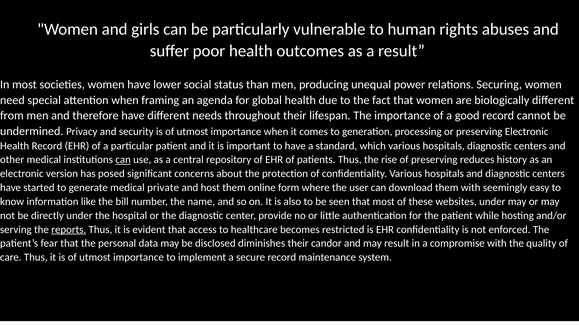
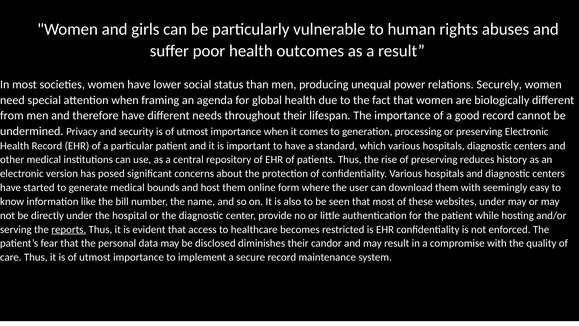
Securing: Securing -> Securely
can at (123, 160) underline: present -> none
private: private -> bounds
